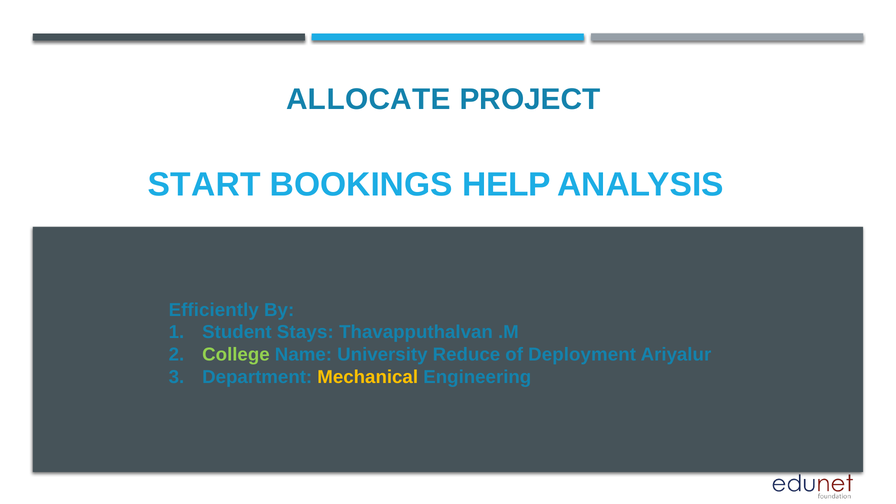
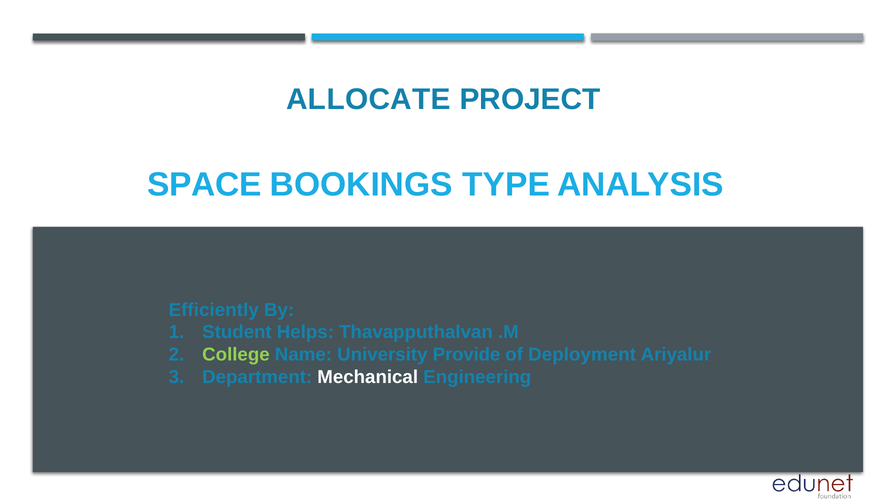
START: START -> SPACE
HELP: HELP -> TYPE
Stays: Stays -> Helps
Reduce: Reduce -> Provide
Mechanical colour: yellow -> white
